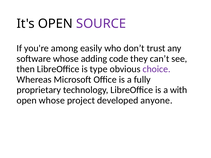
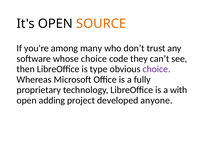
SOURCE colour: purple -> orange
easily: easily -> many
whose adding: adding -> choice
open whose: whose -> adding
